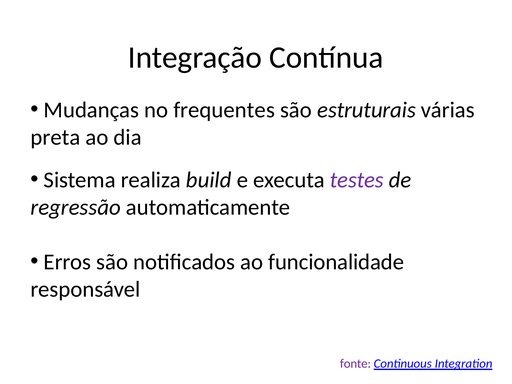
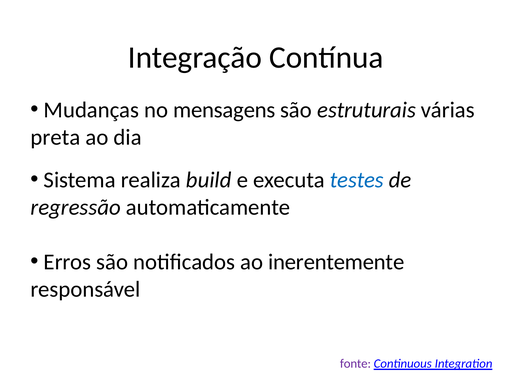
frequentes: frequentes -> mensagens
testes colour: purple -> blue
funcionalidade: funcionalidade -> inerentemente
